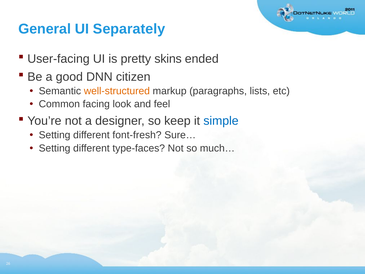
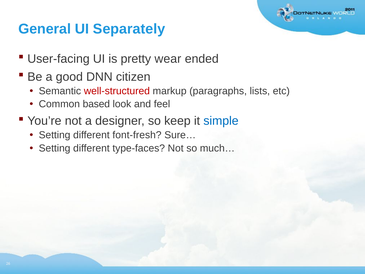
skins: skins -> wear
well-structured colour: orange -> red
facing: facing -> based
